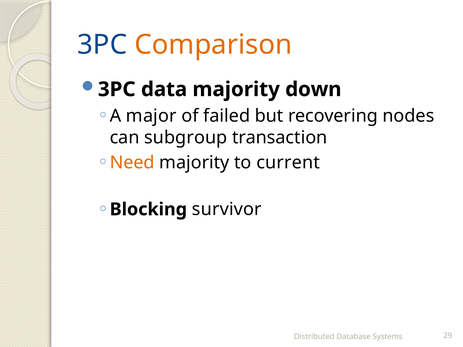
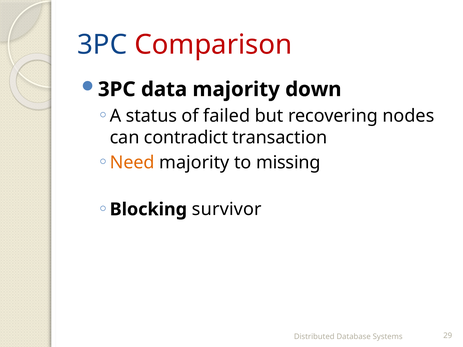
Comparison colour: orange -> red
major: major -> status
subgroup: subgroup -> contradict
current: current -> missing
